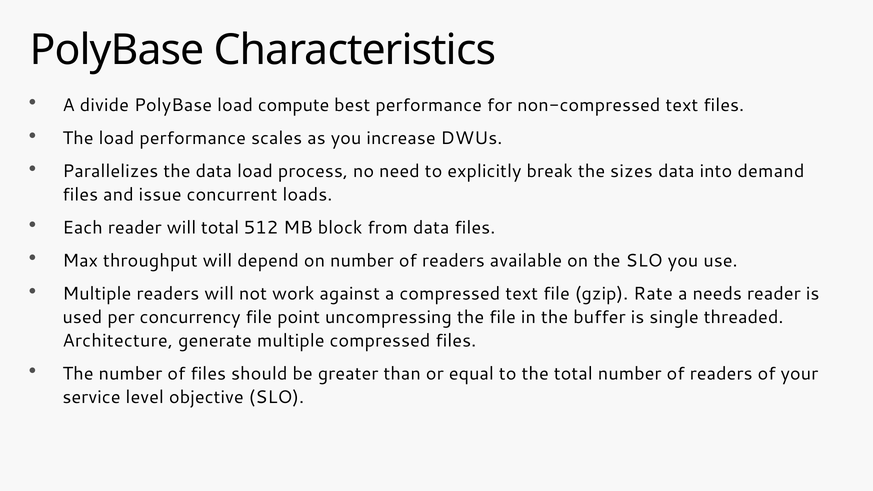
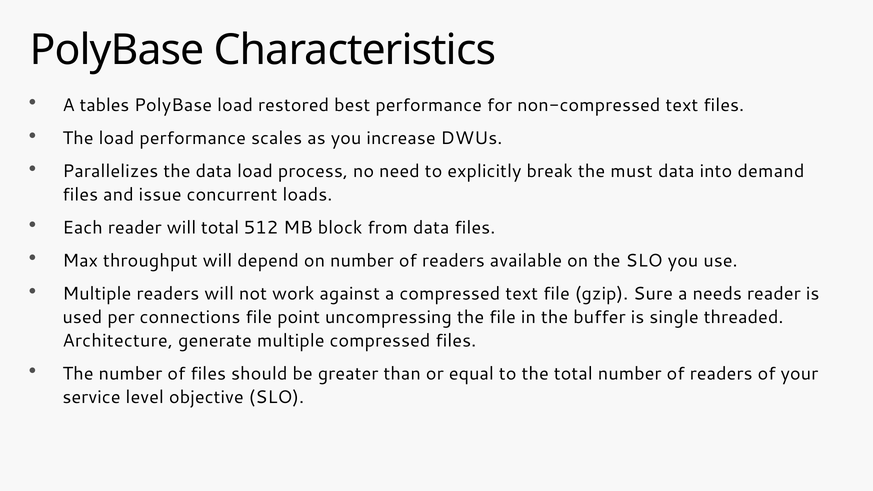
divide: divide -> tables
compute: compute -> restored
sizes: sizes -> must
Rate: Rate -> Sure
concurrency: concurrency -> connections
